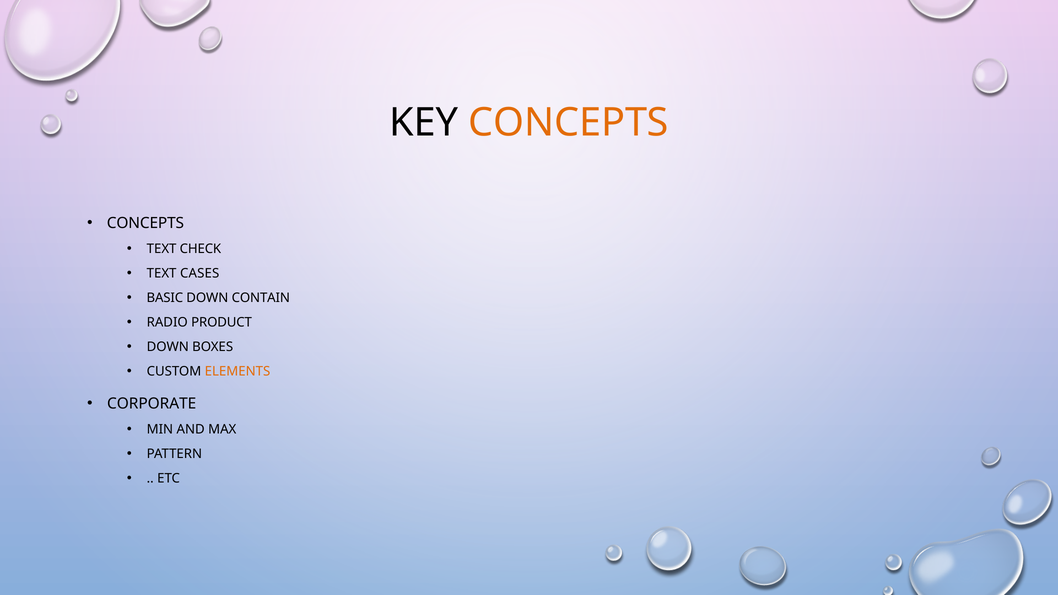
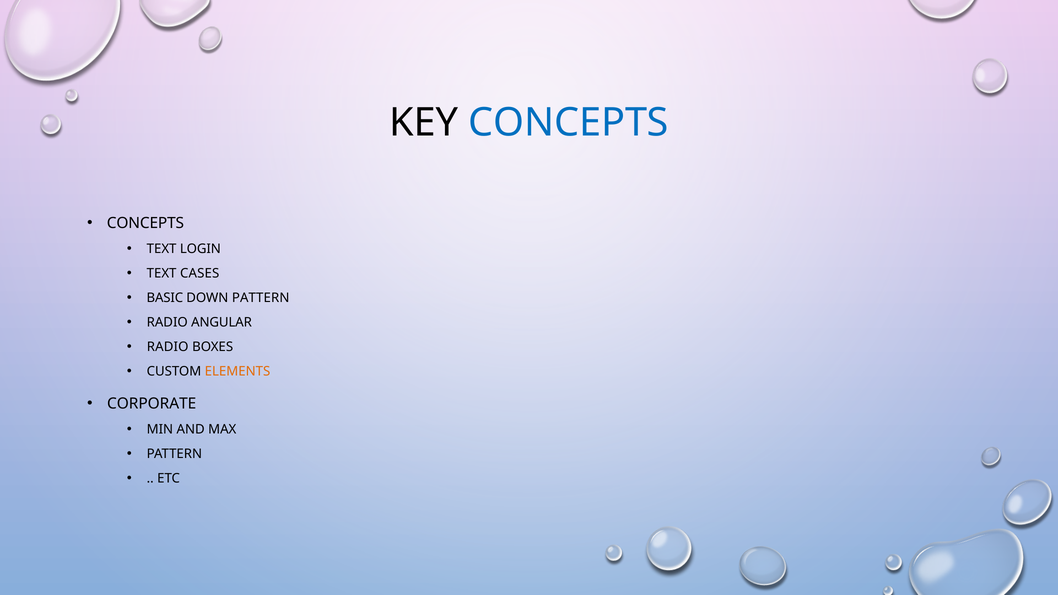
CONCEPTS at (569, 123) colour: orange -> blue
CHECK: CHECK -> LOGIN
DOWN CONTAIN: CONTAIN -> PATTERN
PRODUCT: PRODUCT -> ANGULAR
DOWN at (168, 347): DOWN -> RADIO
